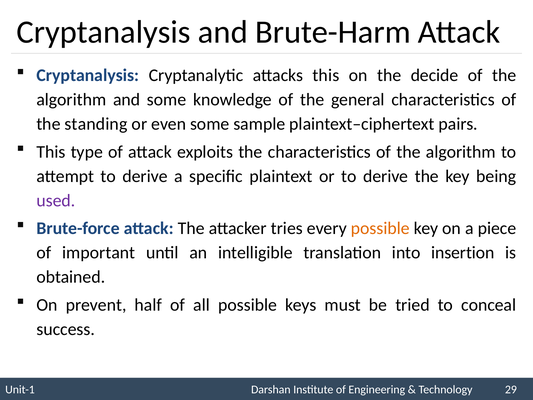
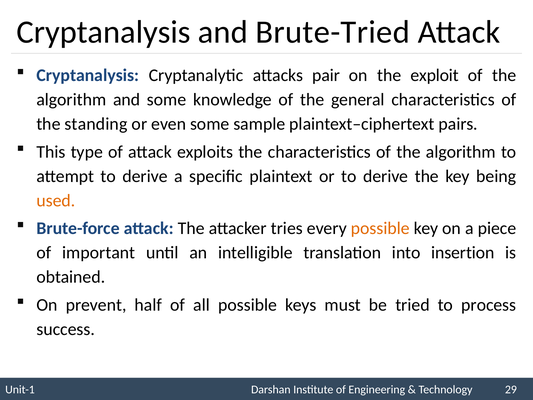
Brute-Harm: Brute-Harm -> Brute-Tried
attacks this: this -> pair
decide: decide -> exploit
used colour: purple -> orange
conceal: conceal -> process
